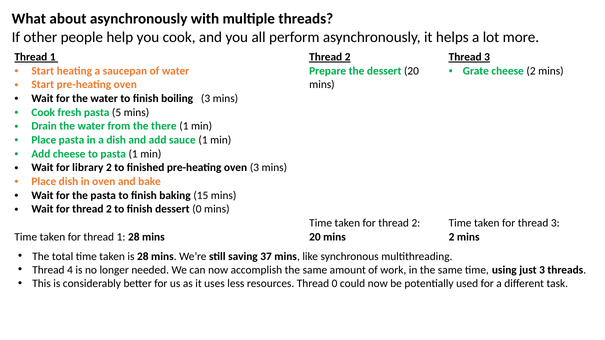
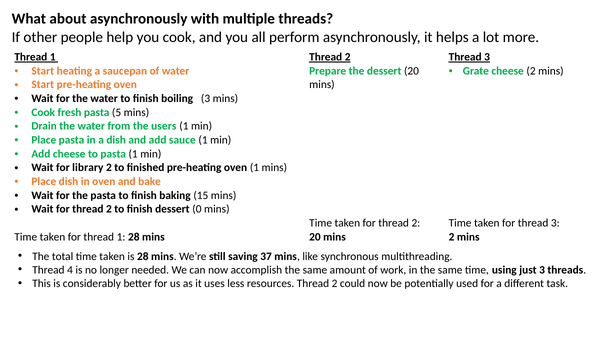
there: there -> users
oven 3: 3 -> 1
resources Thread 0: 0 -> 2
